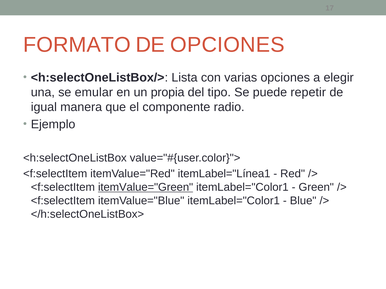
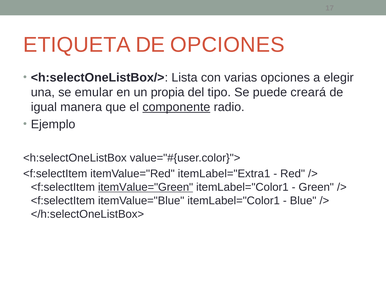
FORMATO: FORMATO -> ETIQUETA
repetir: repetir -> creará
componente underline: none -> present
itemLabel="Línea1: itemLabel="Línea1 -> itemLabel="Extra1
